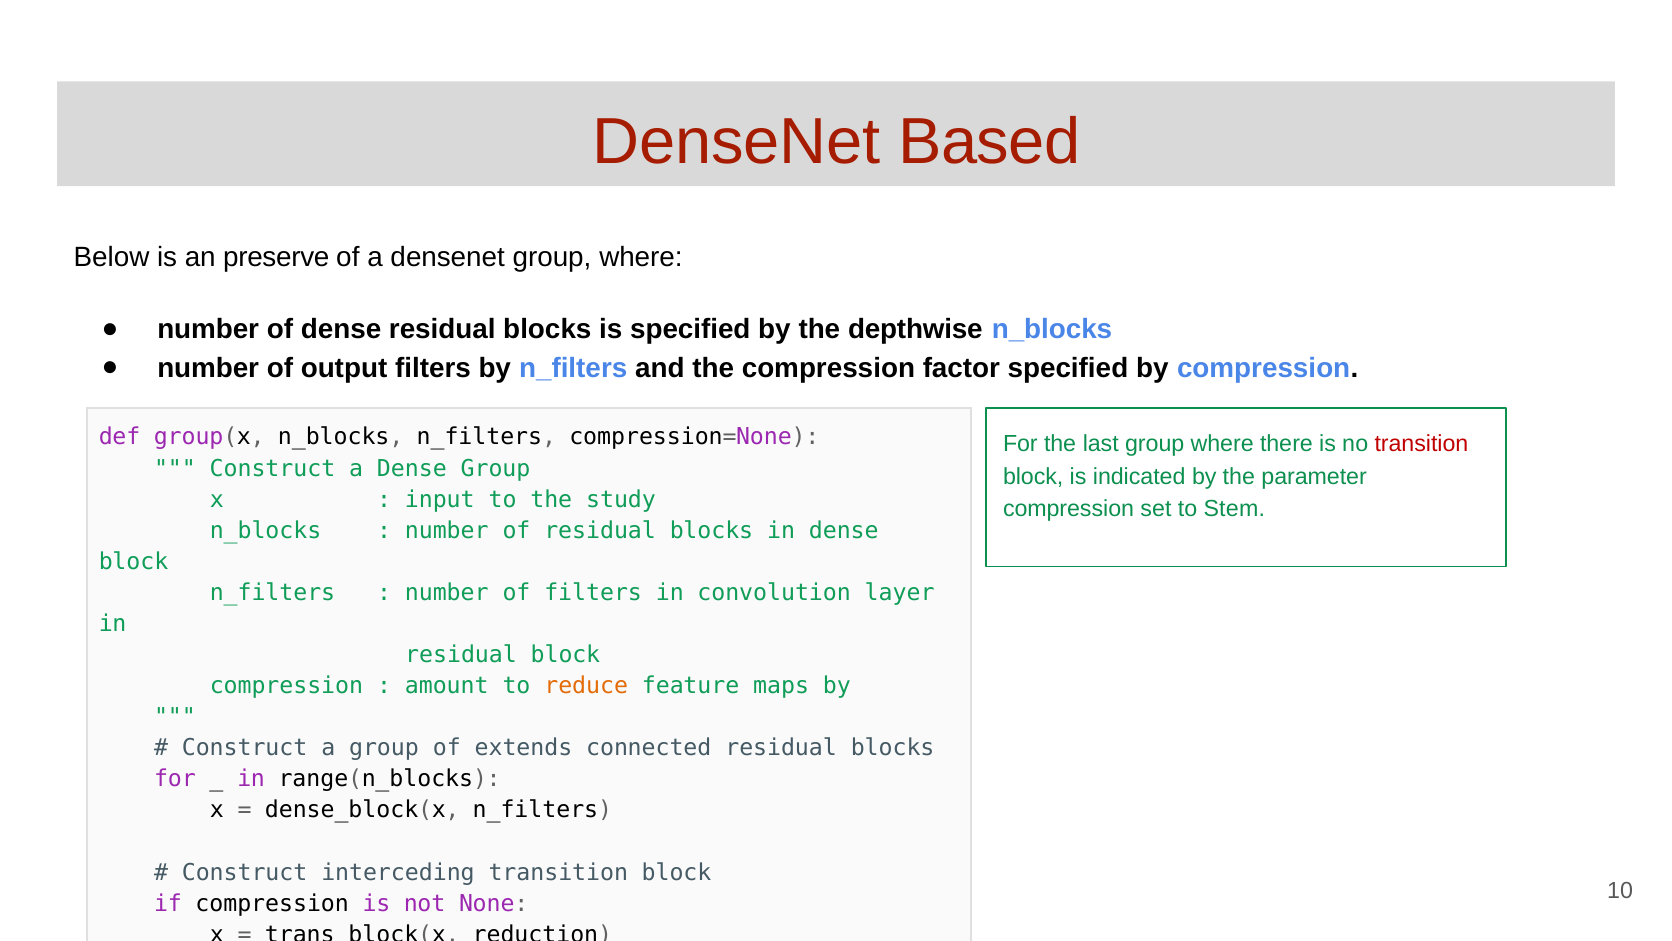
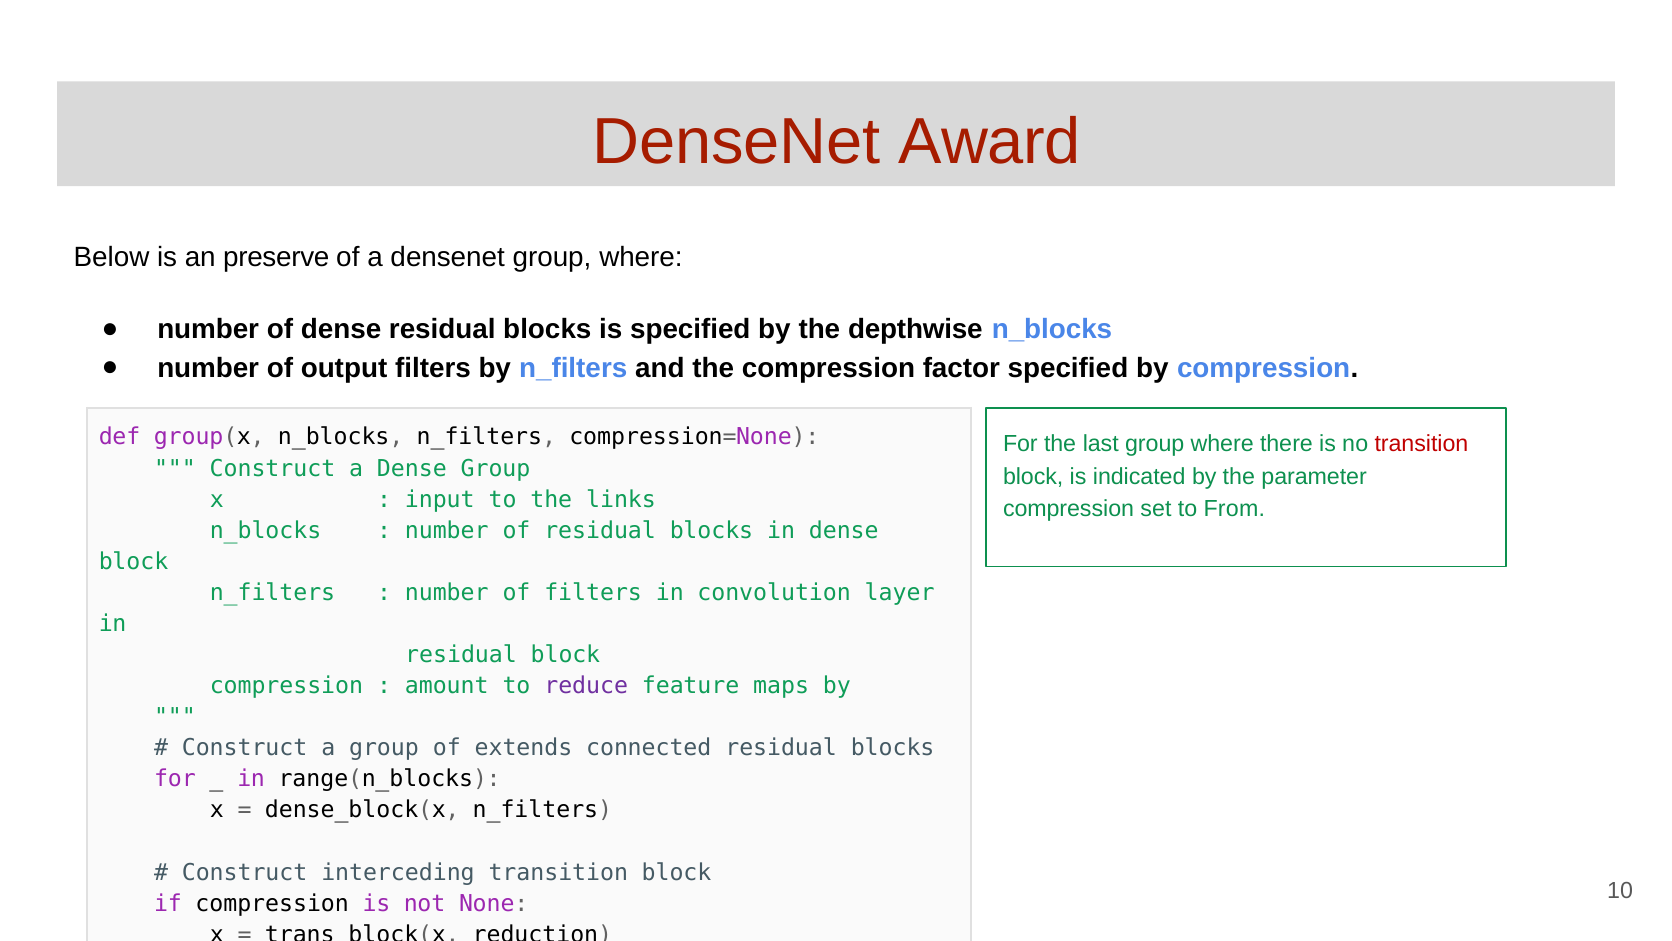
Based: Based -> Award
study: study -> links
Stem: Stem -> From
reduce colour: orange -> purple
